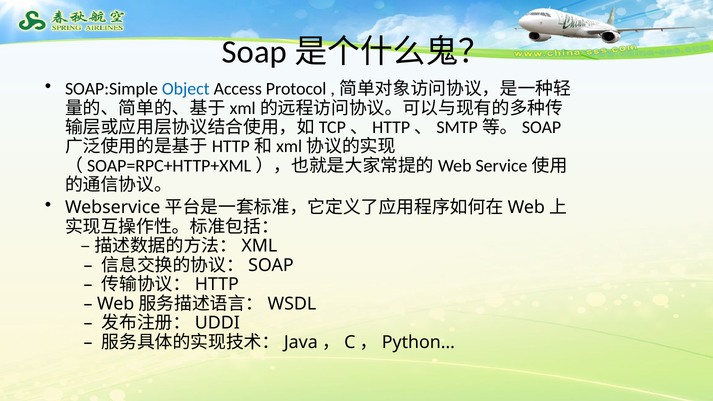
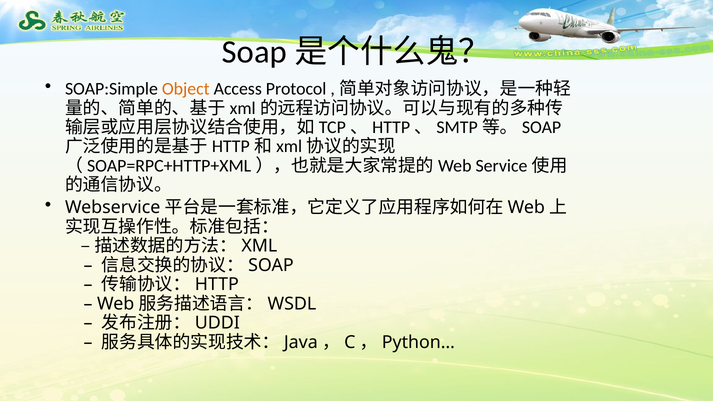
Object colour: blue -> orange
